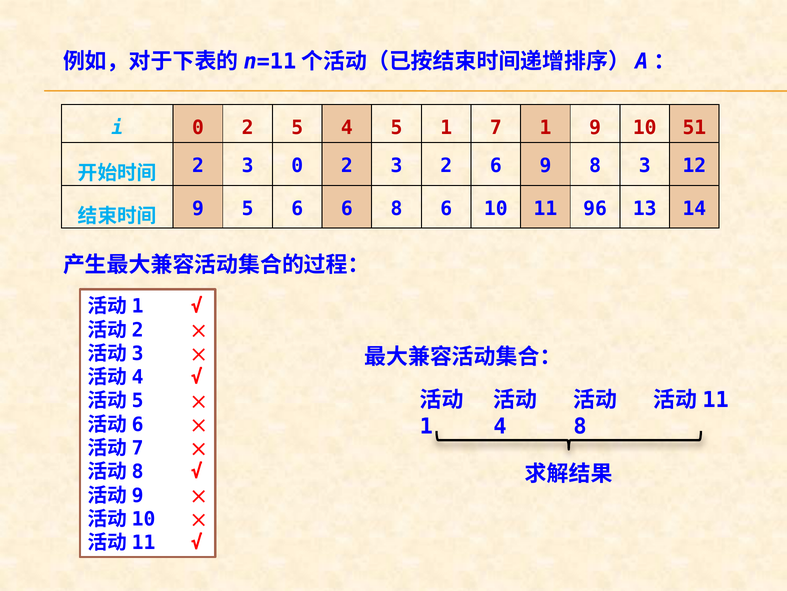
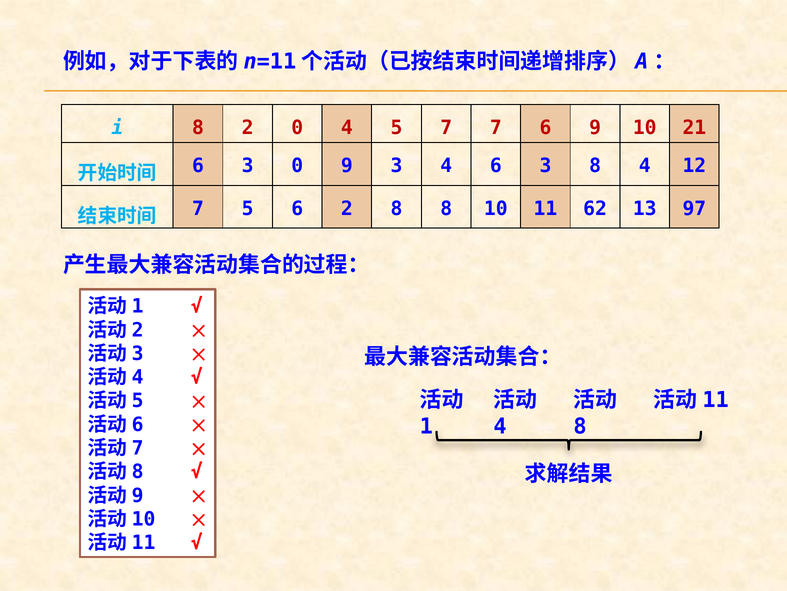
i 0: 0 -> 8
2 5: 5 -> 0
5 1: 1 -> 7
7 1: 1 -> 6
51: 51 -> 21
2 at (198, 166): 2 -> 6
3 0 2: 2 -> 9
3 2: 2 -> 4
9 at (545, 166): 9 -> 3
8 3: 3 -> 4
9 at (198, 208): 9 -> 7
6 6: 6 -> 2
8 6: 6 -> 8
96: 96 -> 62
14: 14 -> 97
